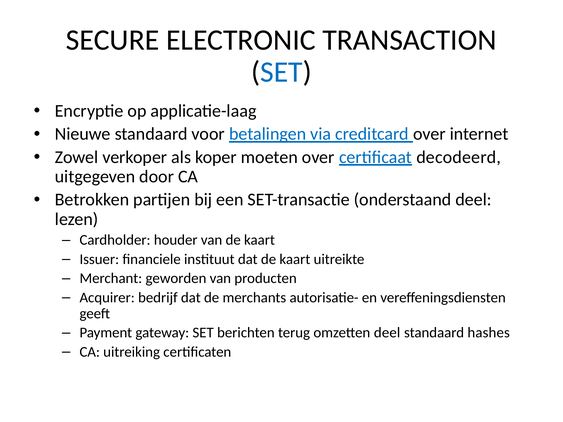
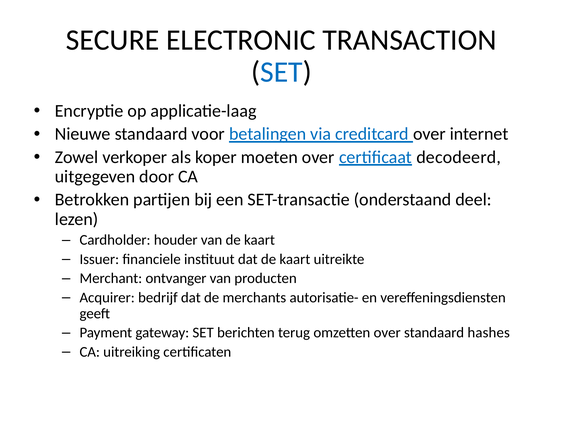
geworden: geworden -> ontvanger
omzetten deel: deel -> over
